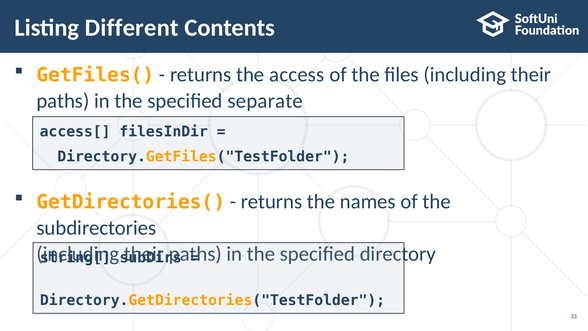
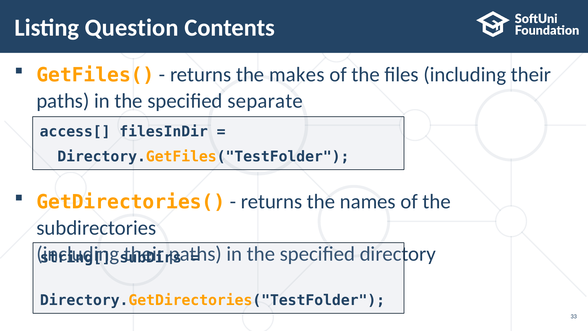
Different: Different -> Question
access: access -> makes
